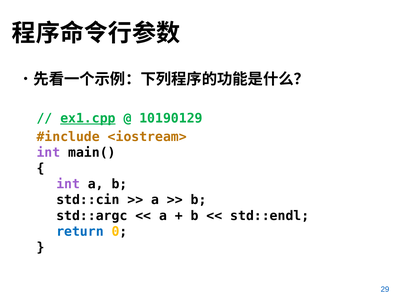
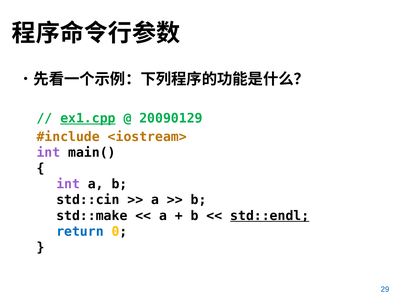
10190129: 10190129 -> 20090129
std::argc: std::argc -> std::make
std::endl underline: none -> present
